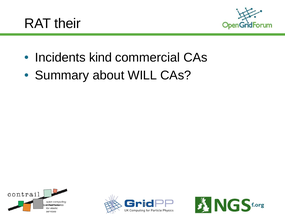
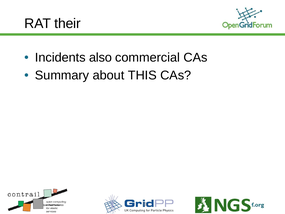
kind: kind -> also
WILL: WILL -> THIS
